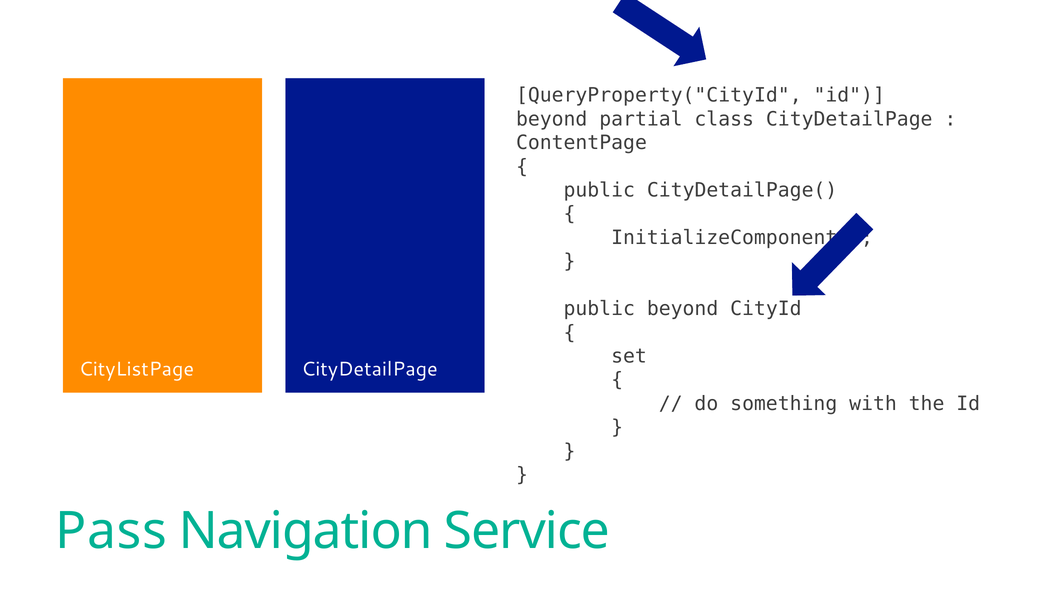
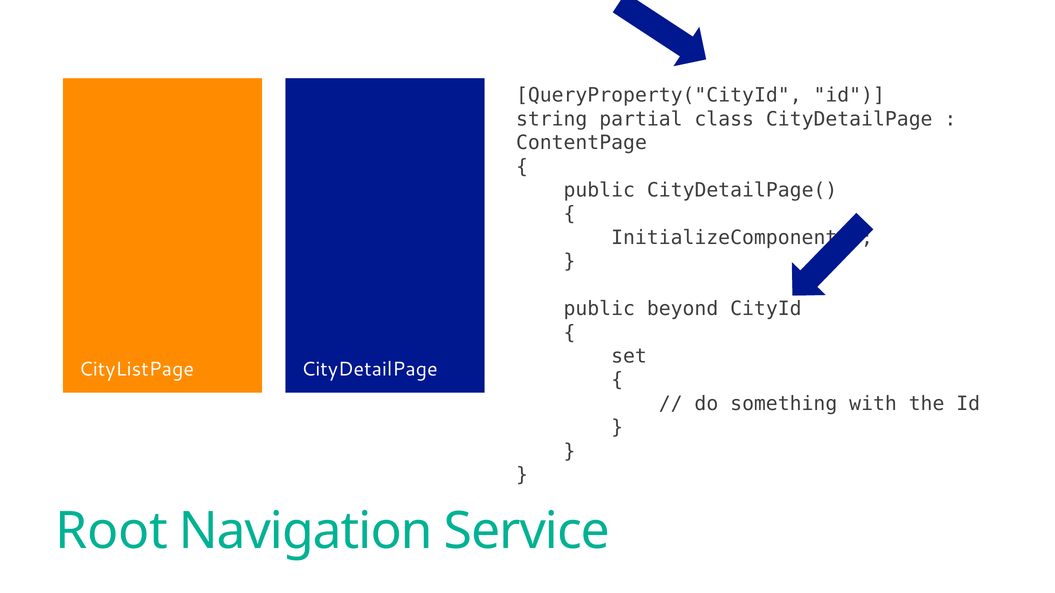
beyond at (552, 119): beyond -> string
Pass: Pass -> Root
